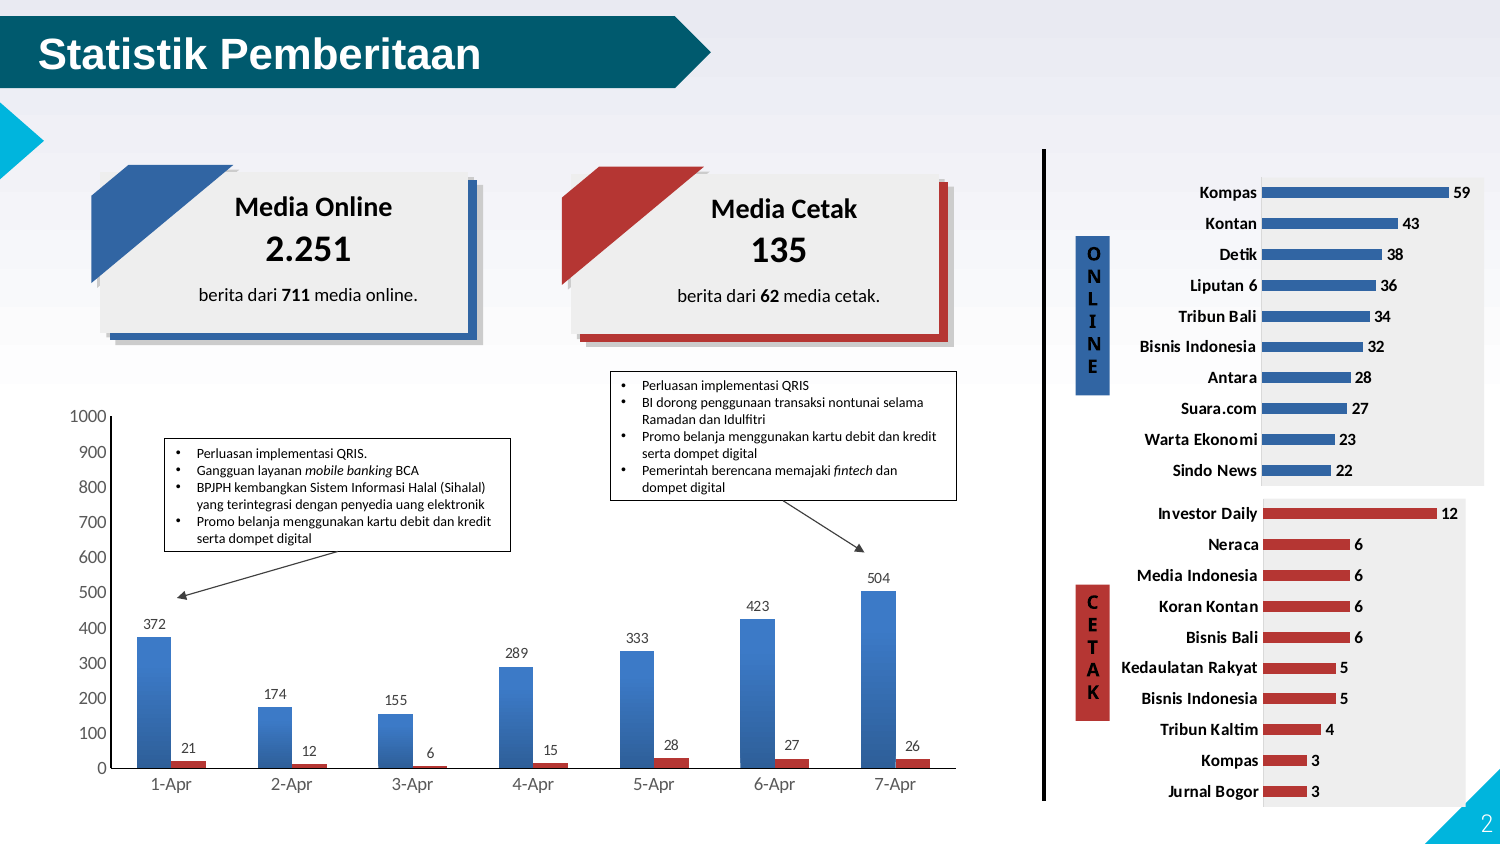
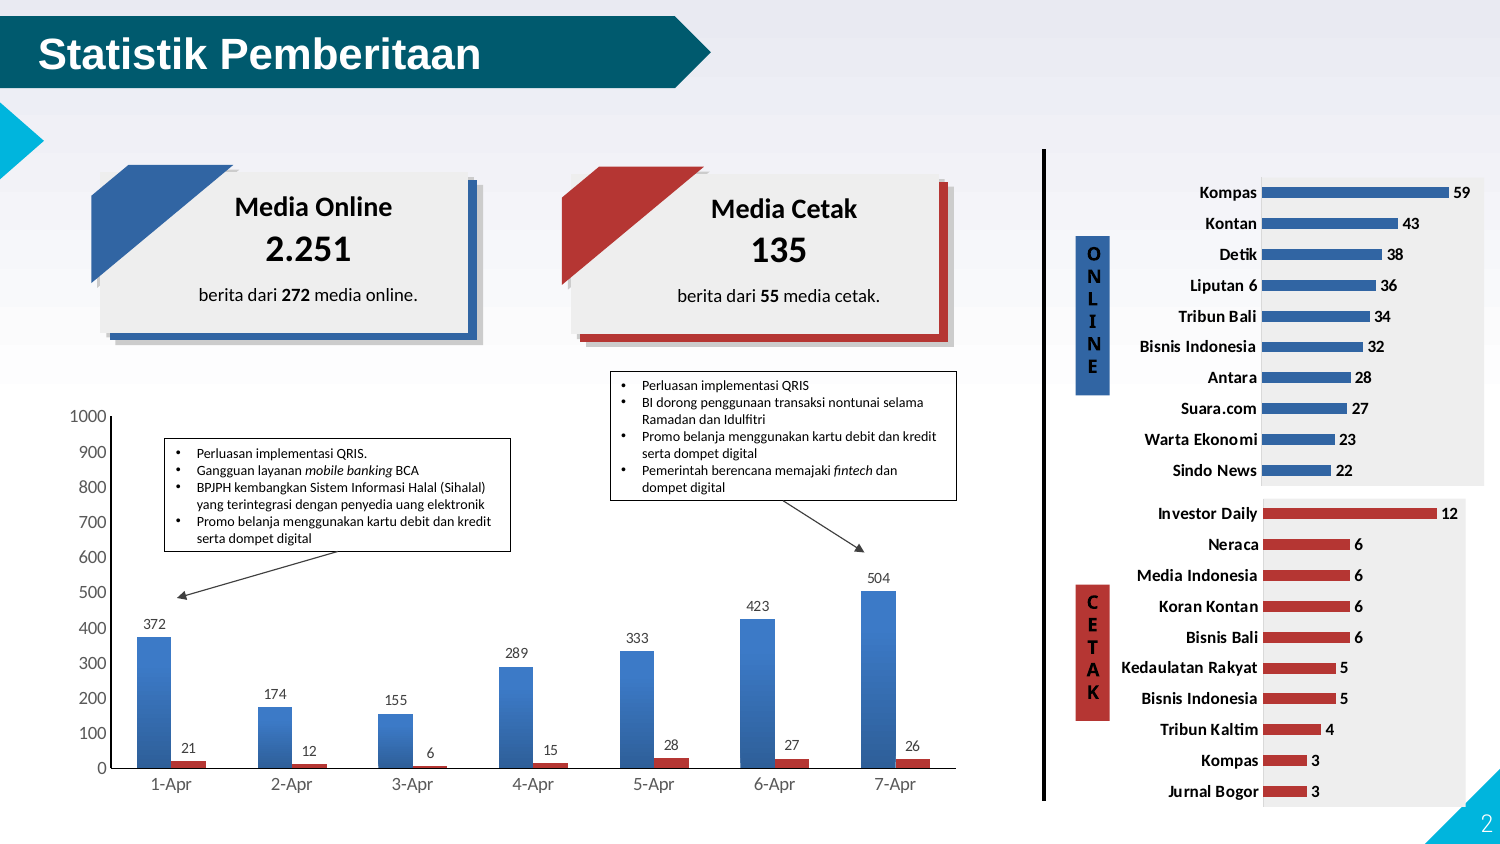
711: 711 -> 272
62: 62 -> 55
